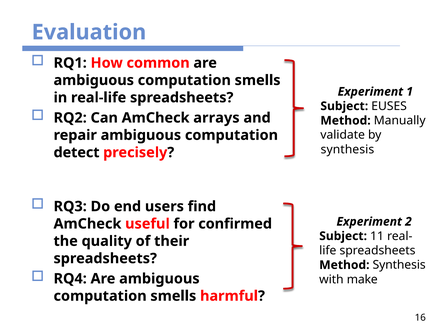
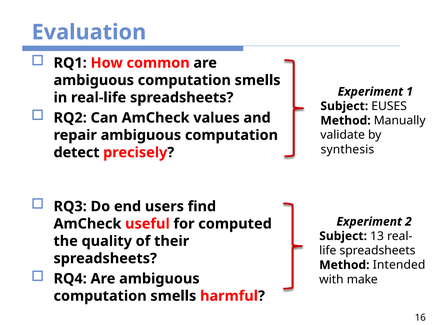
arrays: arrays -> values
confirmed: confirmed -> computed
11: 11 -> 13
Method Synthesis: Synthesis -> Intended
